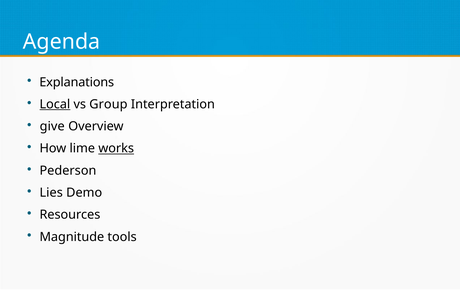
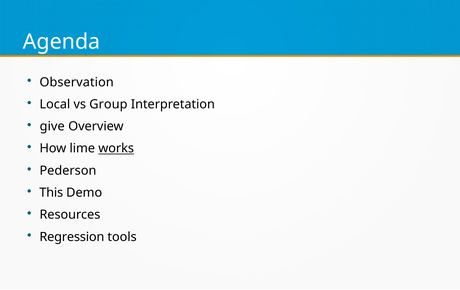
Explanations: Explanations -> Observation
Local underline: present -> none
Lies: Lies -> This
Magnitude: Magnitude -> Regression
